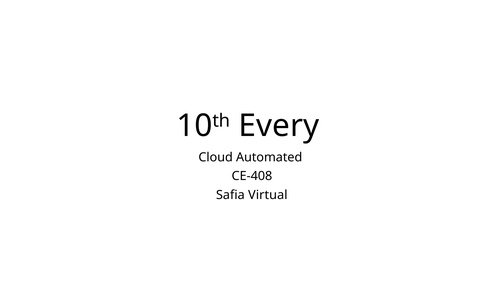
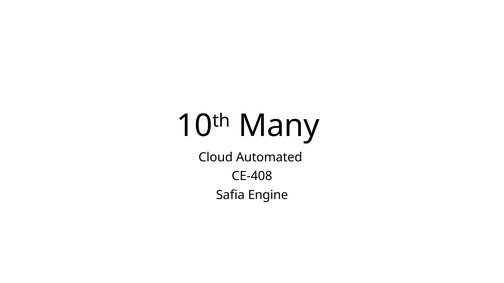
Every: Every -> Many
Virtual: Virtual -> Engine
